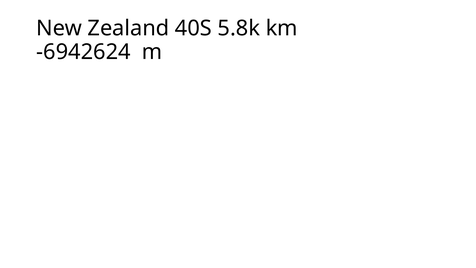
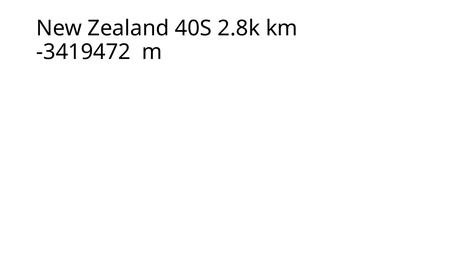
5.8k: 5.8k -> 2.8k
-6942624: -6942624 -> -3419472
